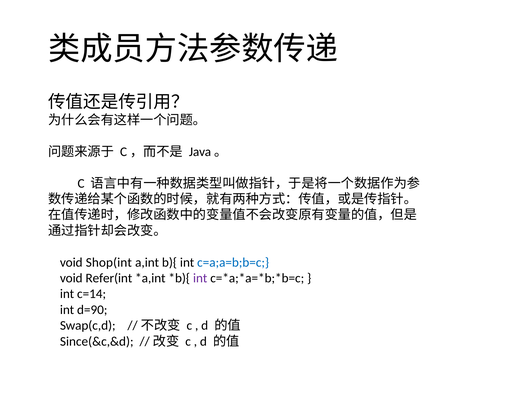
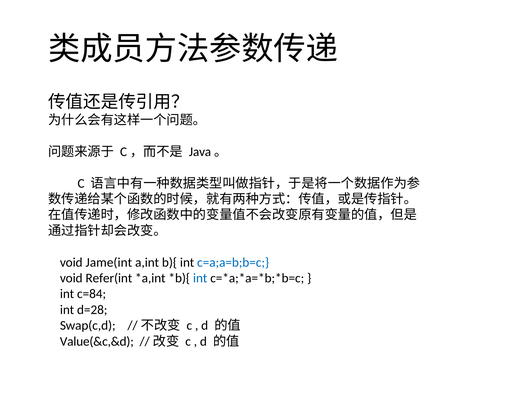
Shop(int: Shop(int -> Jame(int
int at (200, 278) colour: purple -> blue
c=14: c=14 -> c=84
d=90: d=90 -> d=28
Since(&c,&d: Since(&c,&d -> Value(&c,&d
